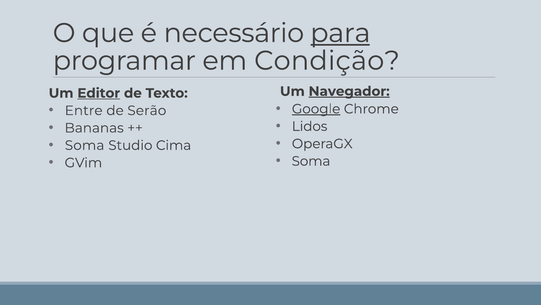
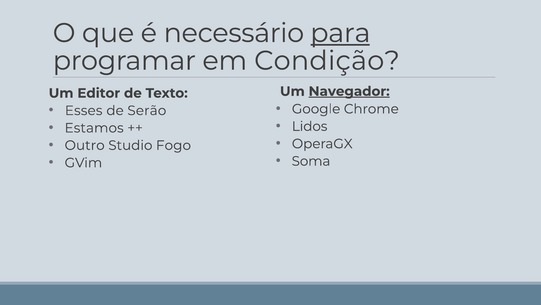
Editor underline: present -> none
Google underline: present -> none
Entre: Entre -> Esses
Bananas: Bananas -> Estamos
Soma at (85, 145): Soma -> Outro
Cima: Cima -> Fogo
